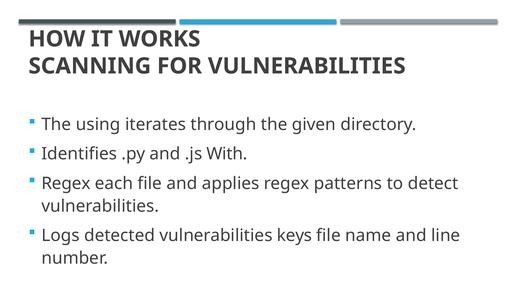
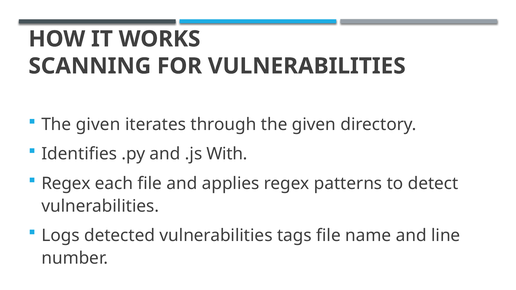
using at (98, 125): using -> given
keys: keys -> tags
